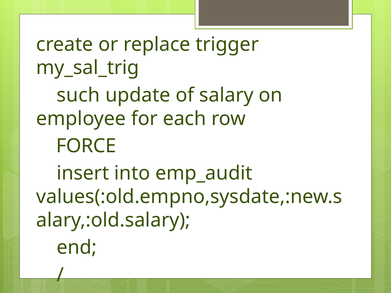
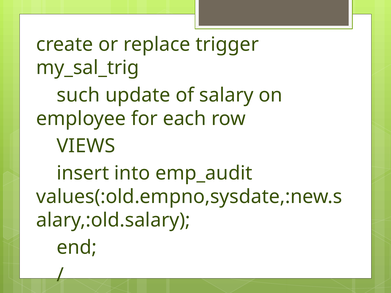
FORCE: FORCE -> VIEWS
